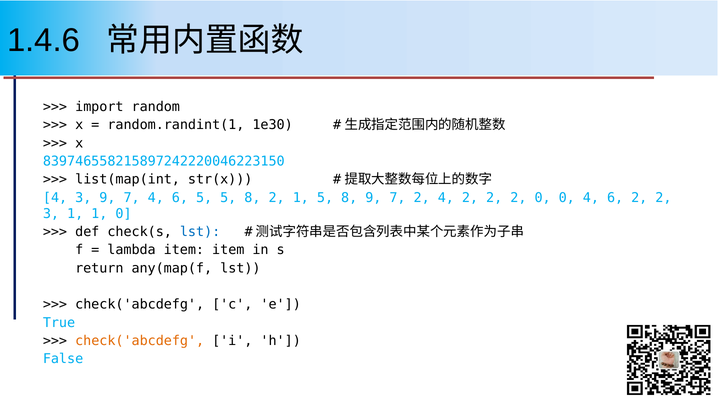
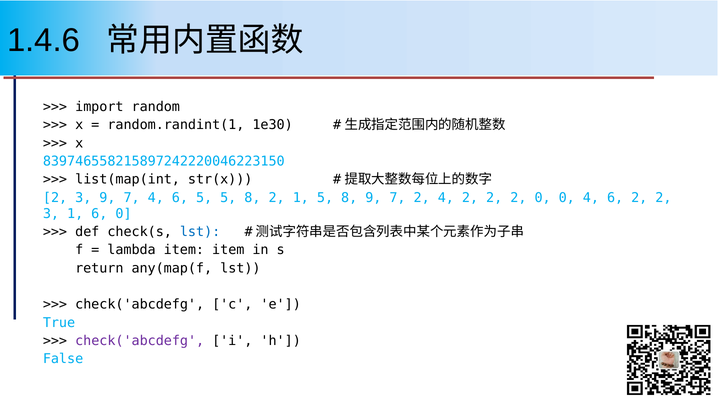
4 at (55, 198): 4 -> 2
1 1: 1 -> 6
check('abcdefg at (140, 341) colour: orange -> purple
